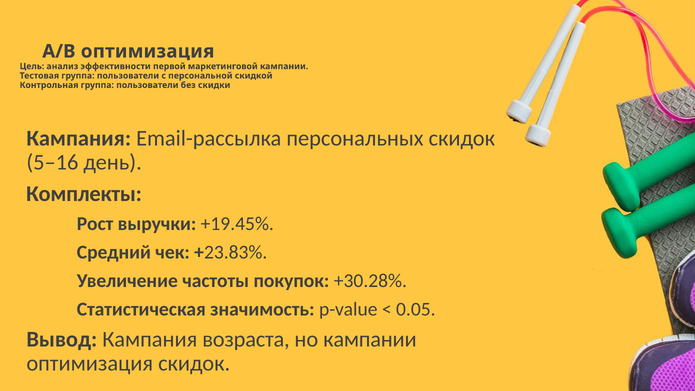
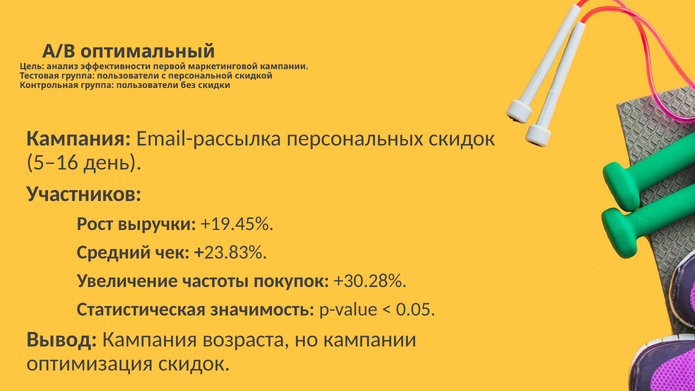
A/B оптимизация: оптимизация -> оптимальный
Комплекты: Комплекты -> Участников
